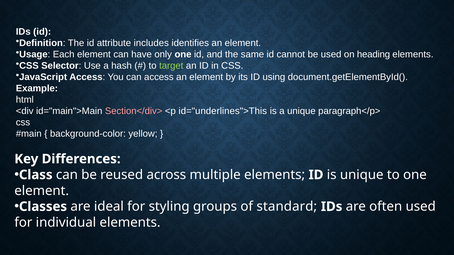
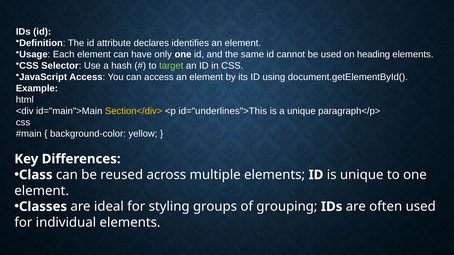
includes: includes -> declares
Section</div> colour: pink -> yellow
standard: standard -> grouping
